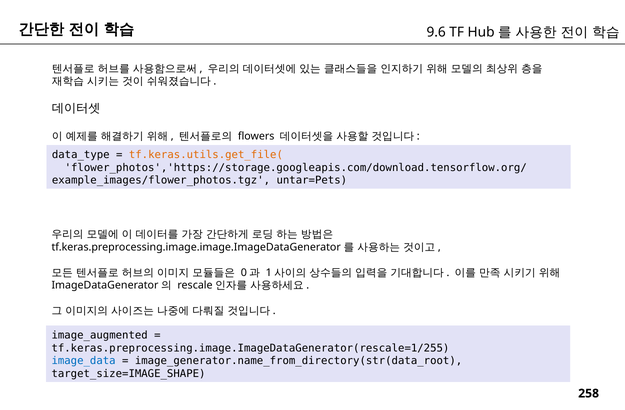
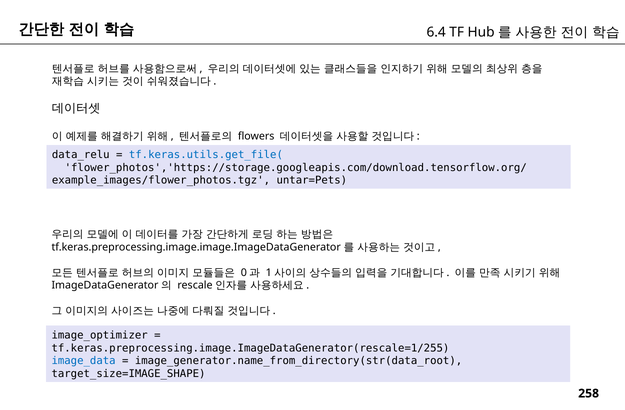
9.6: 9.6 -> 6.4
data_type: data_type -> data_relu
tf.keras.utils.get_file( colour: orange -> blue
image_augmented: image_augmented -> image_optimizer
